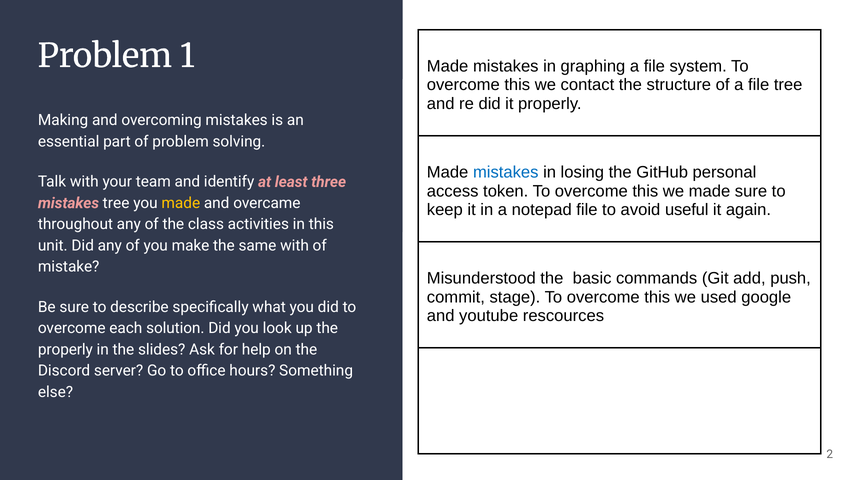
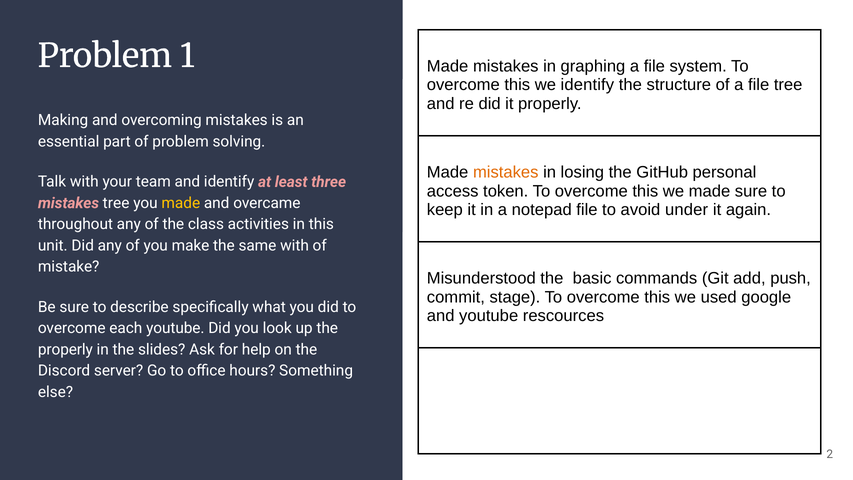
we contact: contact -> identify
mistakes at (506, 172) colour: blue -> orange
useful: useful -> under
each solution: solution -> youtube
